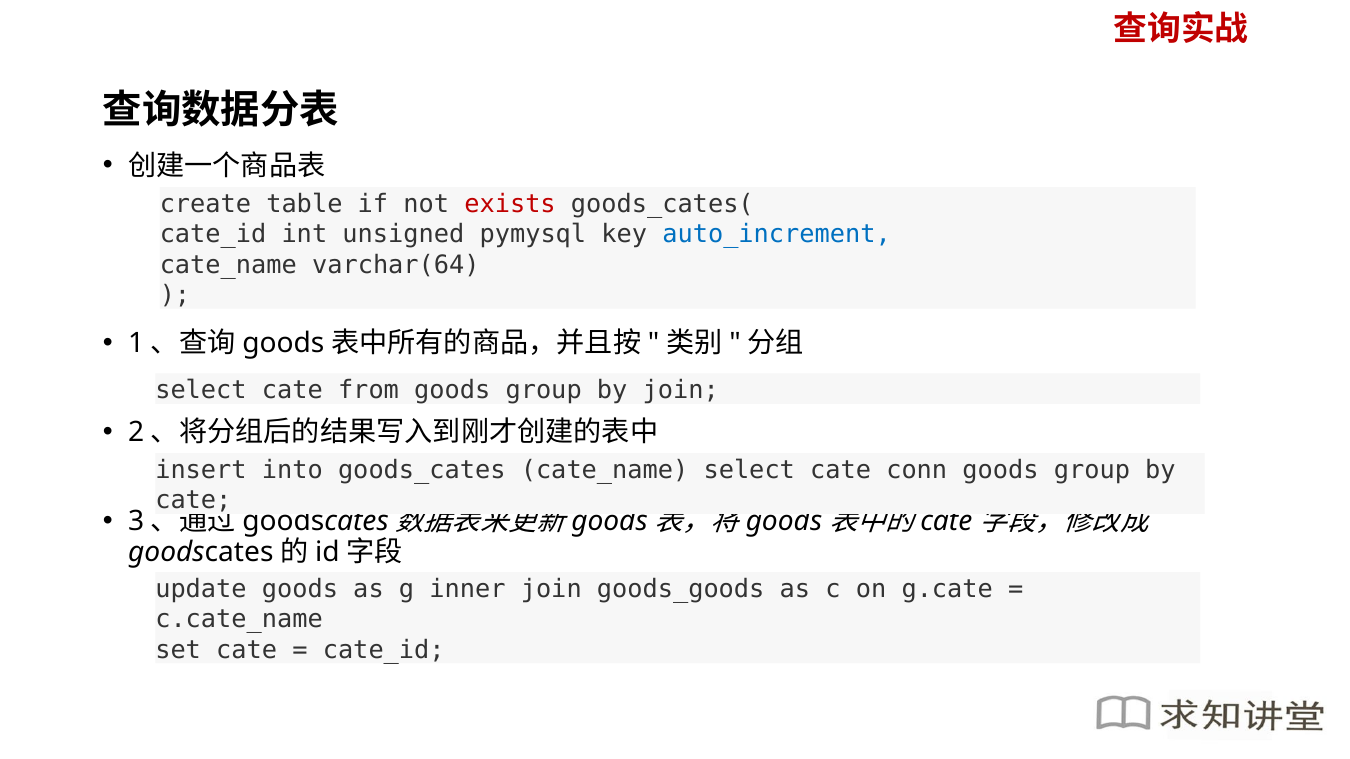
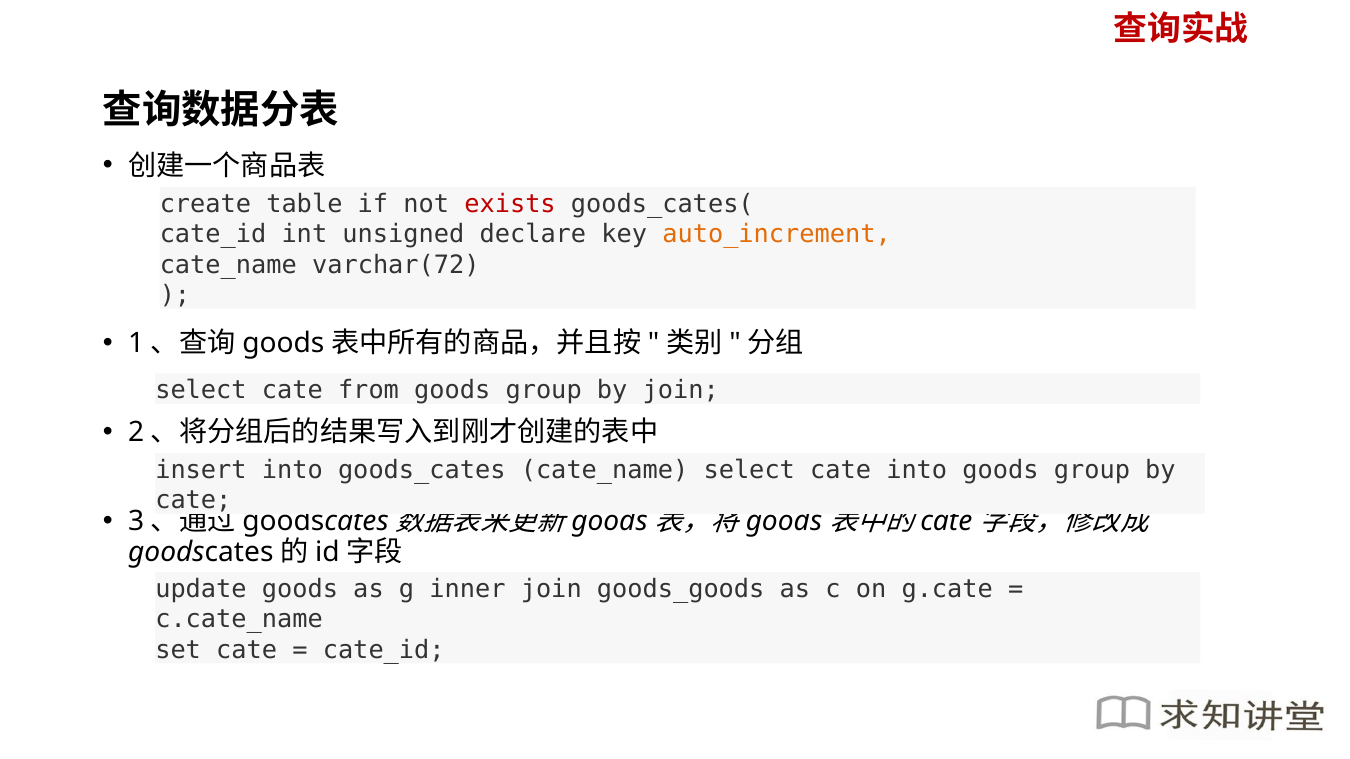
pymysql: pymysql -> declare
auto_increment colour: blue -> orange
varchar(64: varchar(64 -> varchar(72
cate conn: conn -> into
